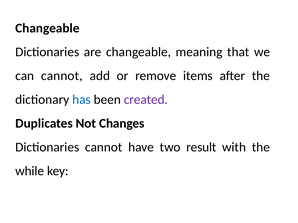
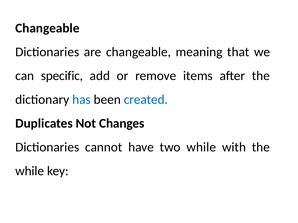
can cannot: cannot -> specific
created colour: purple -> blue
two result: result -> while
